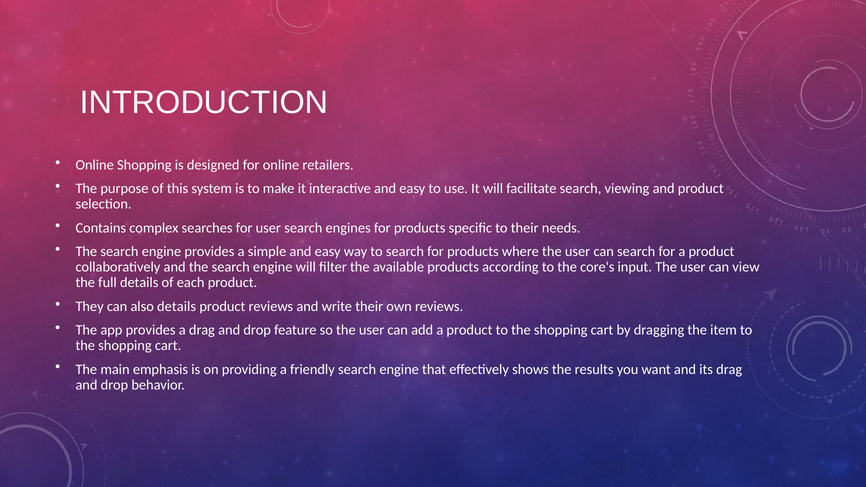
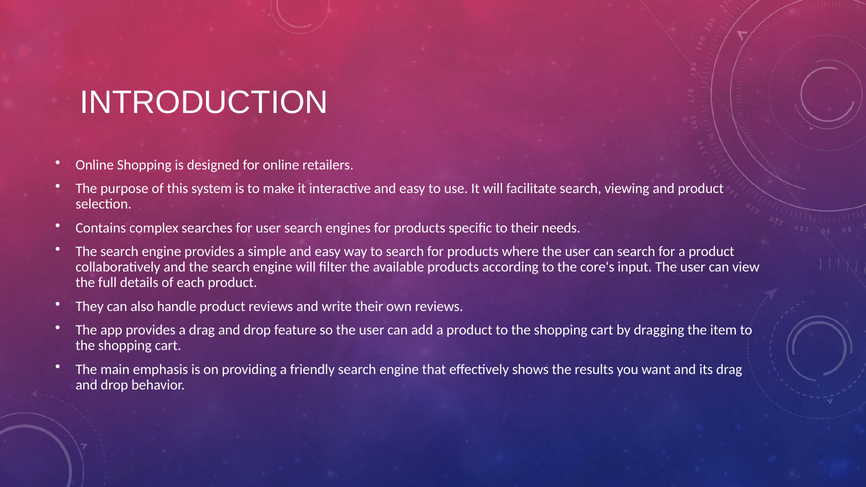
also details: details -> handle
